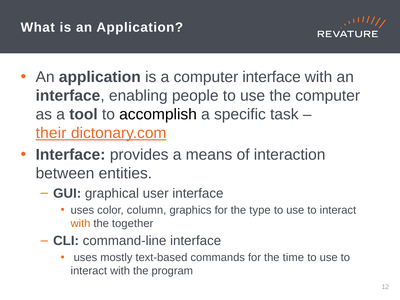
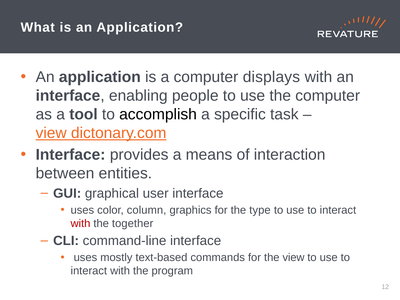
computer interface: interface -> displays
their at (51, 133): their -> view
with at (81, 223) colour: orange -> red
the time: time -> view
